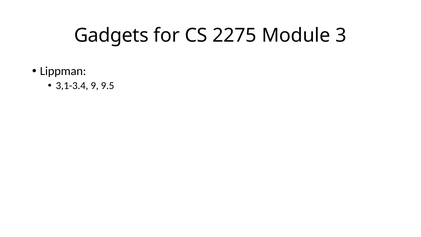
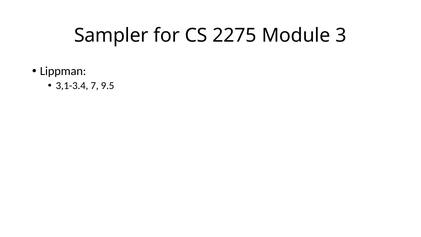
Gadgets: Gadgets -> Sampler
9: 9 -> 7
